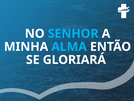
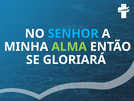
ALMA colour: light blue -> light green
